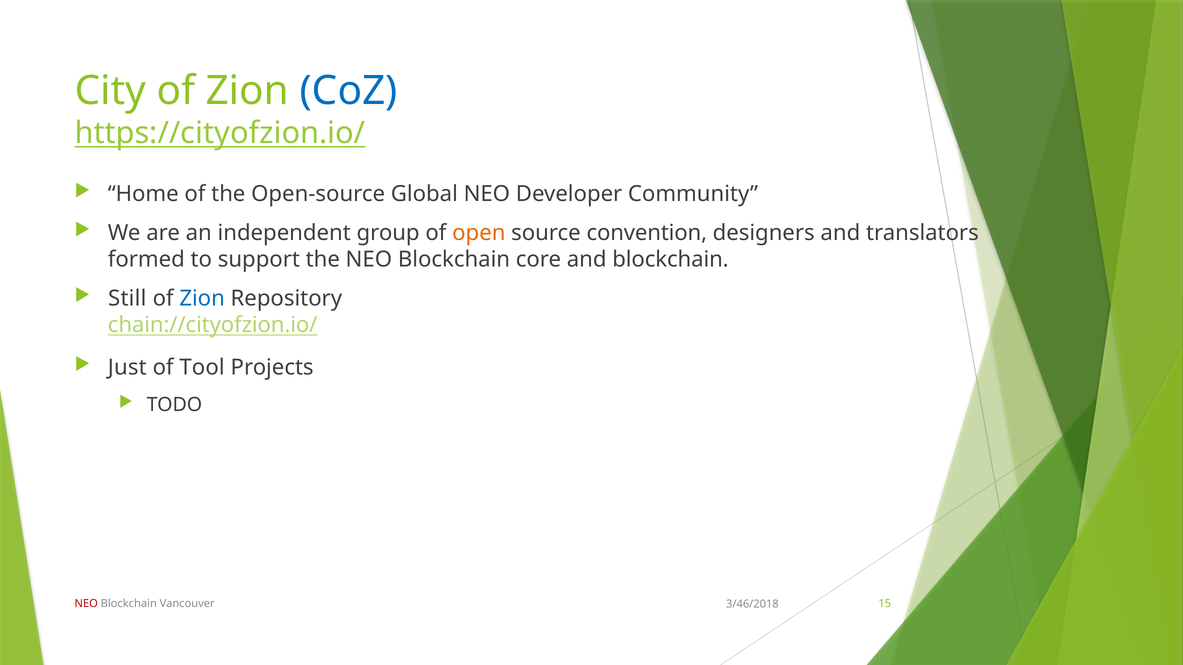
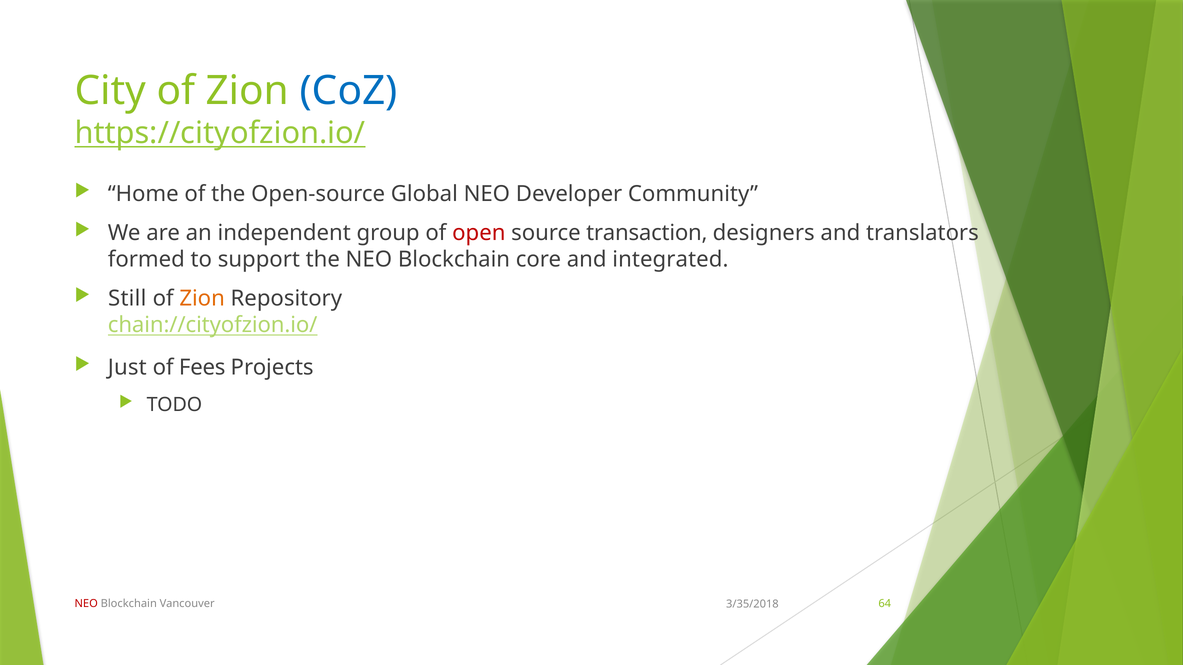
open colour: orange -> red
convention: convention -> transaction
and blockchain: blockchain -> integrated
Zion at (202, 299) colour: blue -> orange
Tool: Tool -> Fees
15: 15 -> 64
3/46/2018: 3/46/2018 -> 3/35/2018
